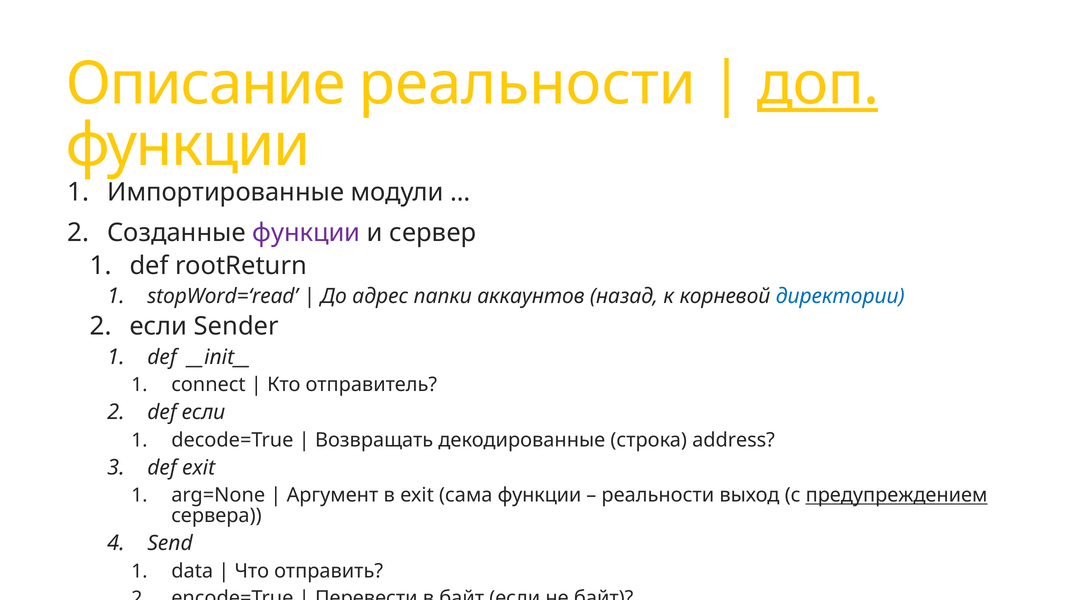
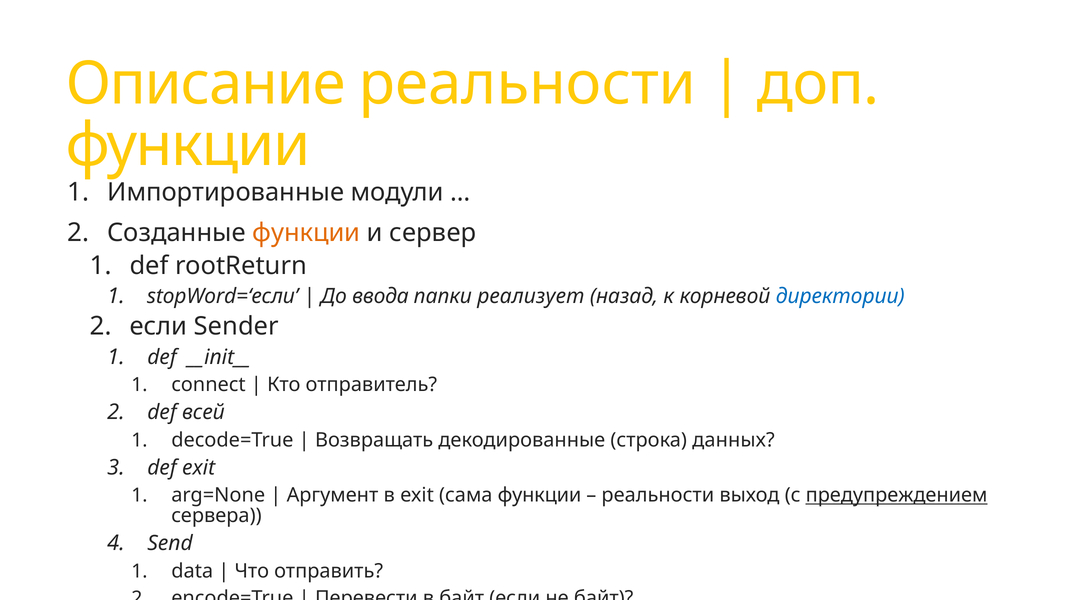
доп underline: present -> none
функции at (306, 233) colour: purple -> orange
stopWord=‘read: stopWord=‘read -> stopWord=‘если
адрес: адрес -> ввода
аккаунтов: аккаунтов -> реализует
def если: если -> всей
address: address -> данных
